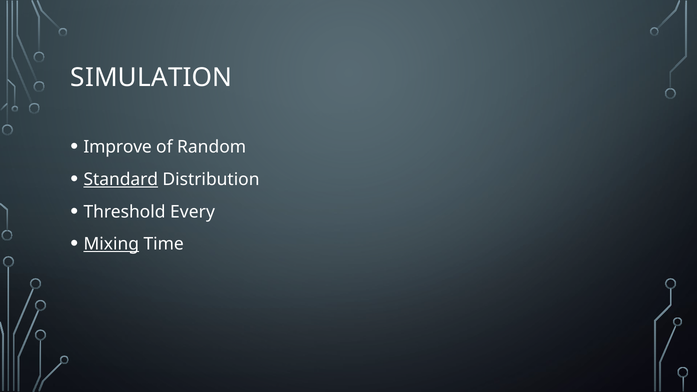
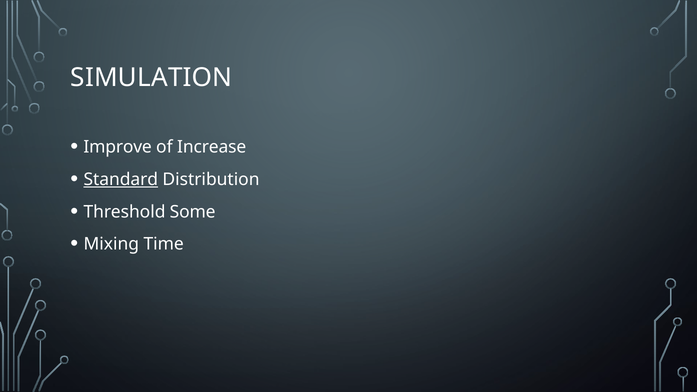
Random: Random -> Increase
Every: Every -> Some
Mixing underline: present -> none
